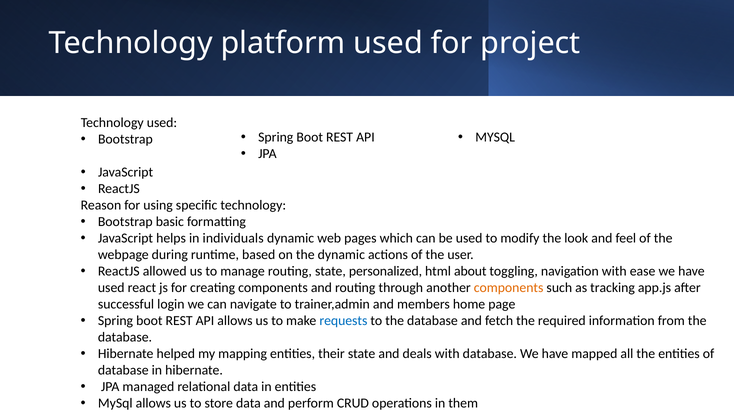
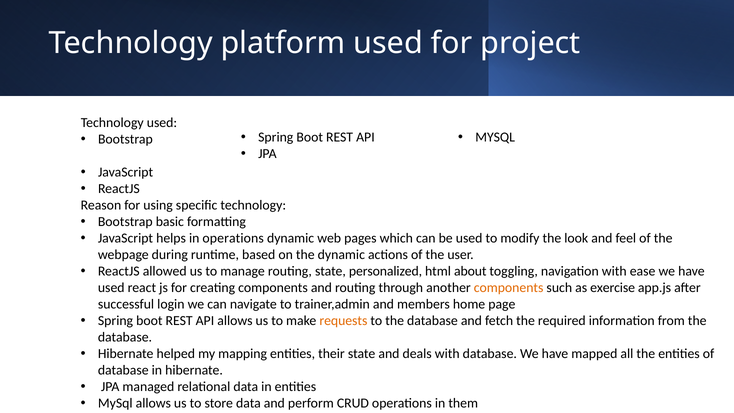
in individuals: individuals -> operations
tracking: tracking -> exercise
requests colour: blue -> orange
